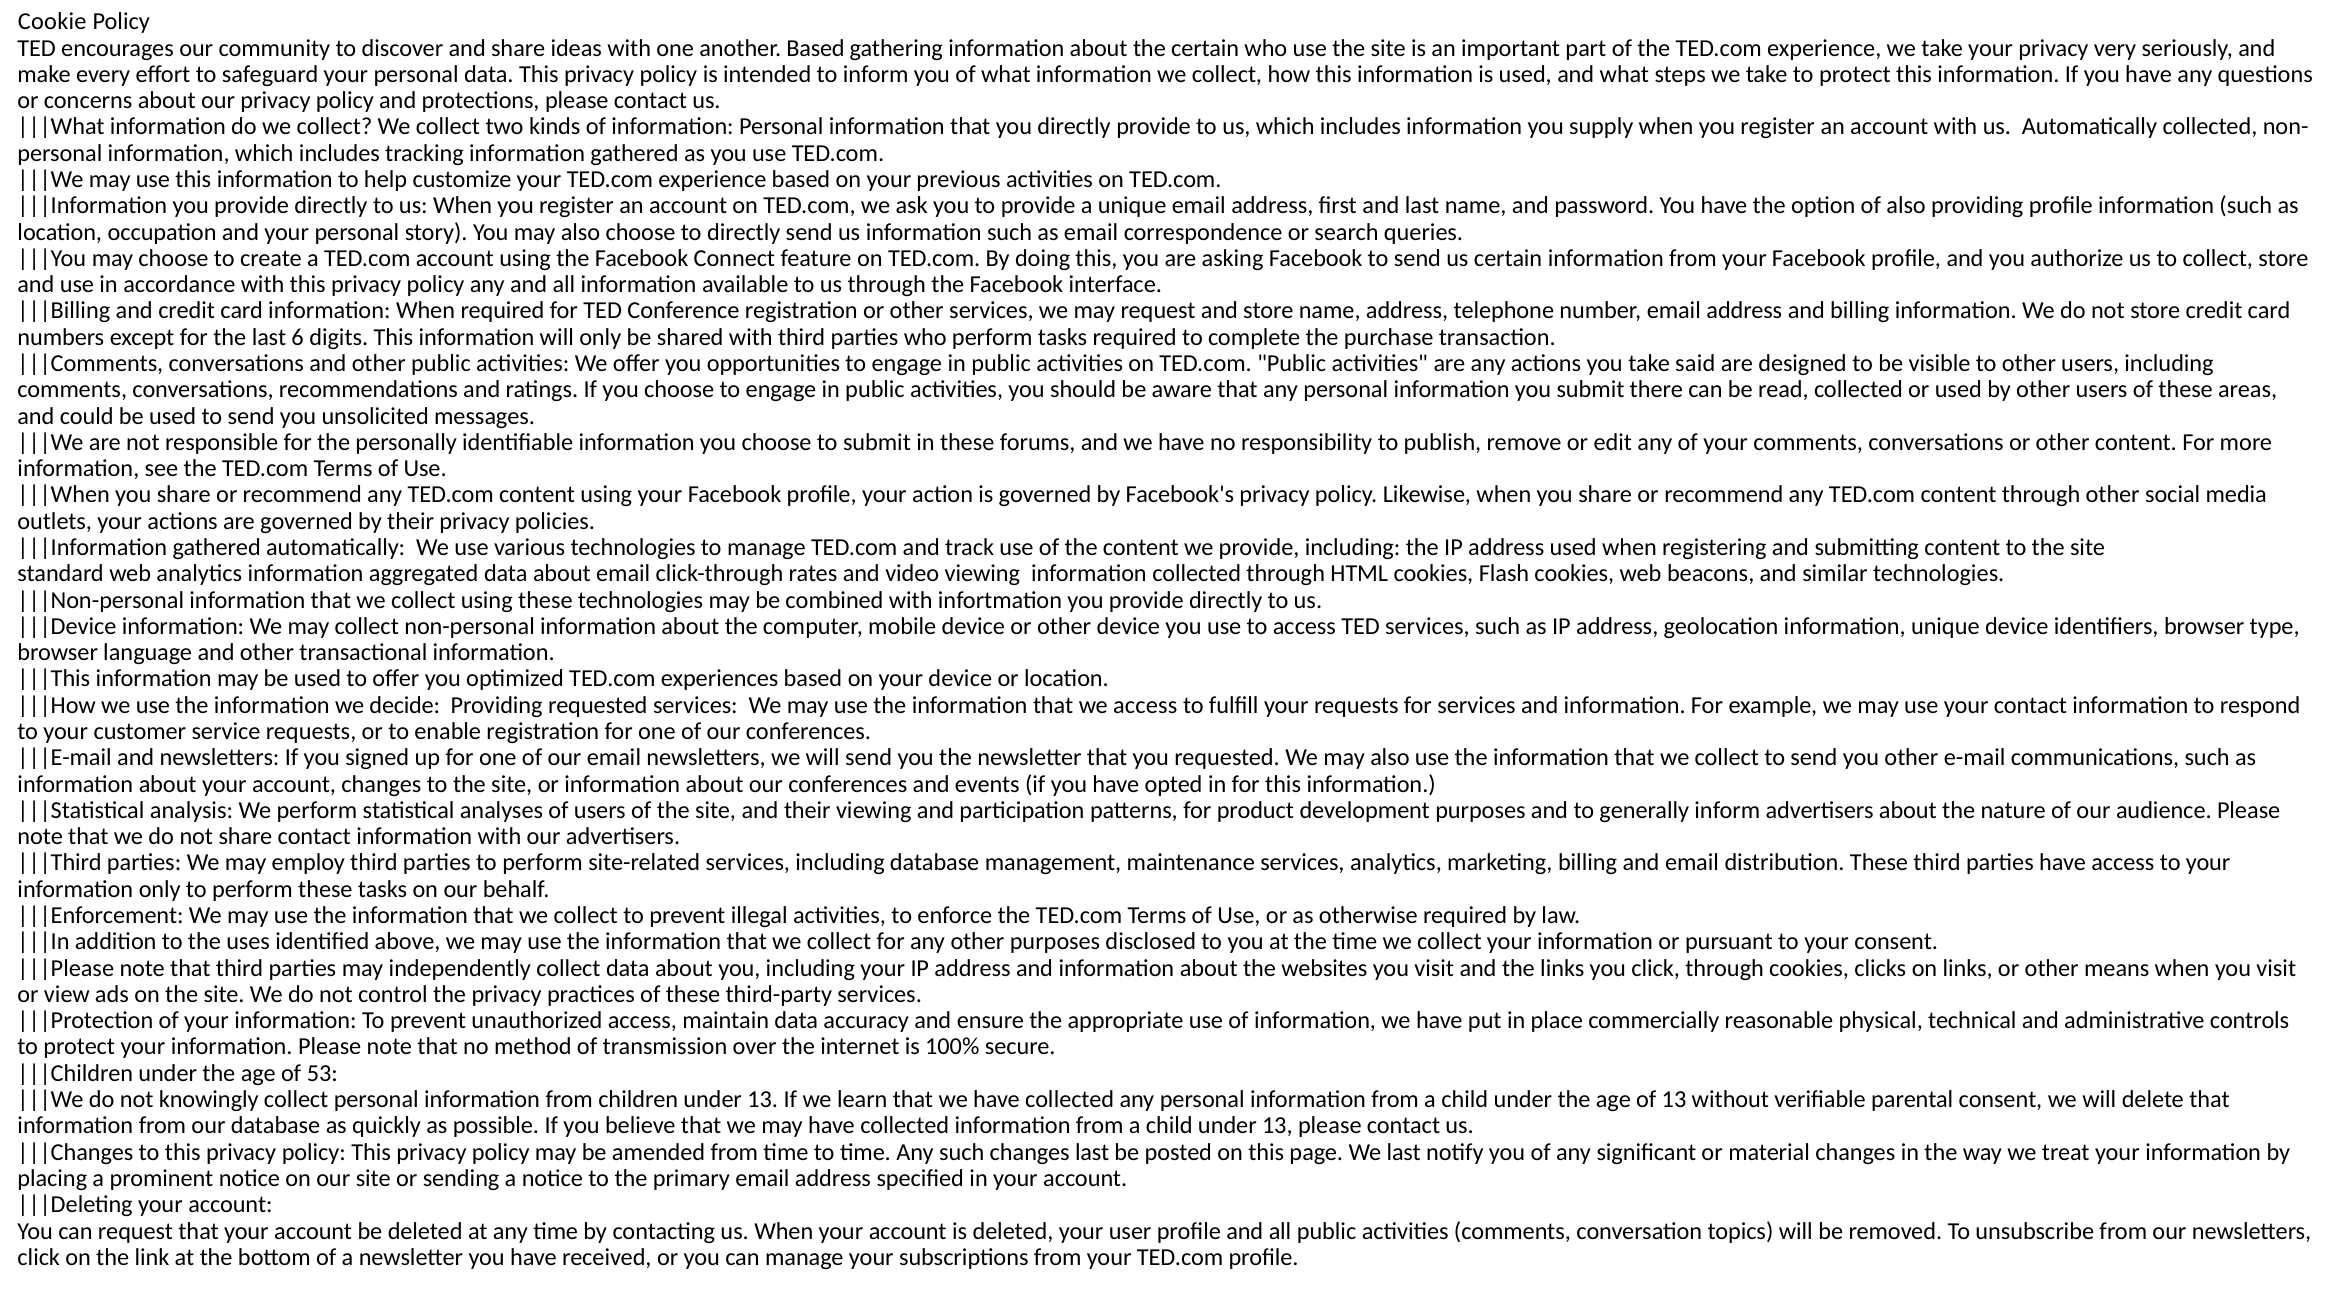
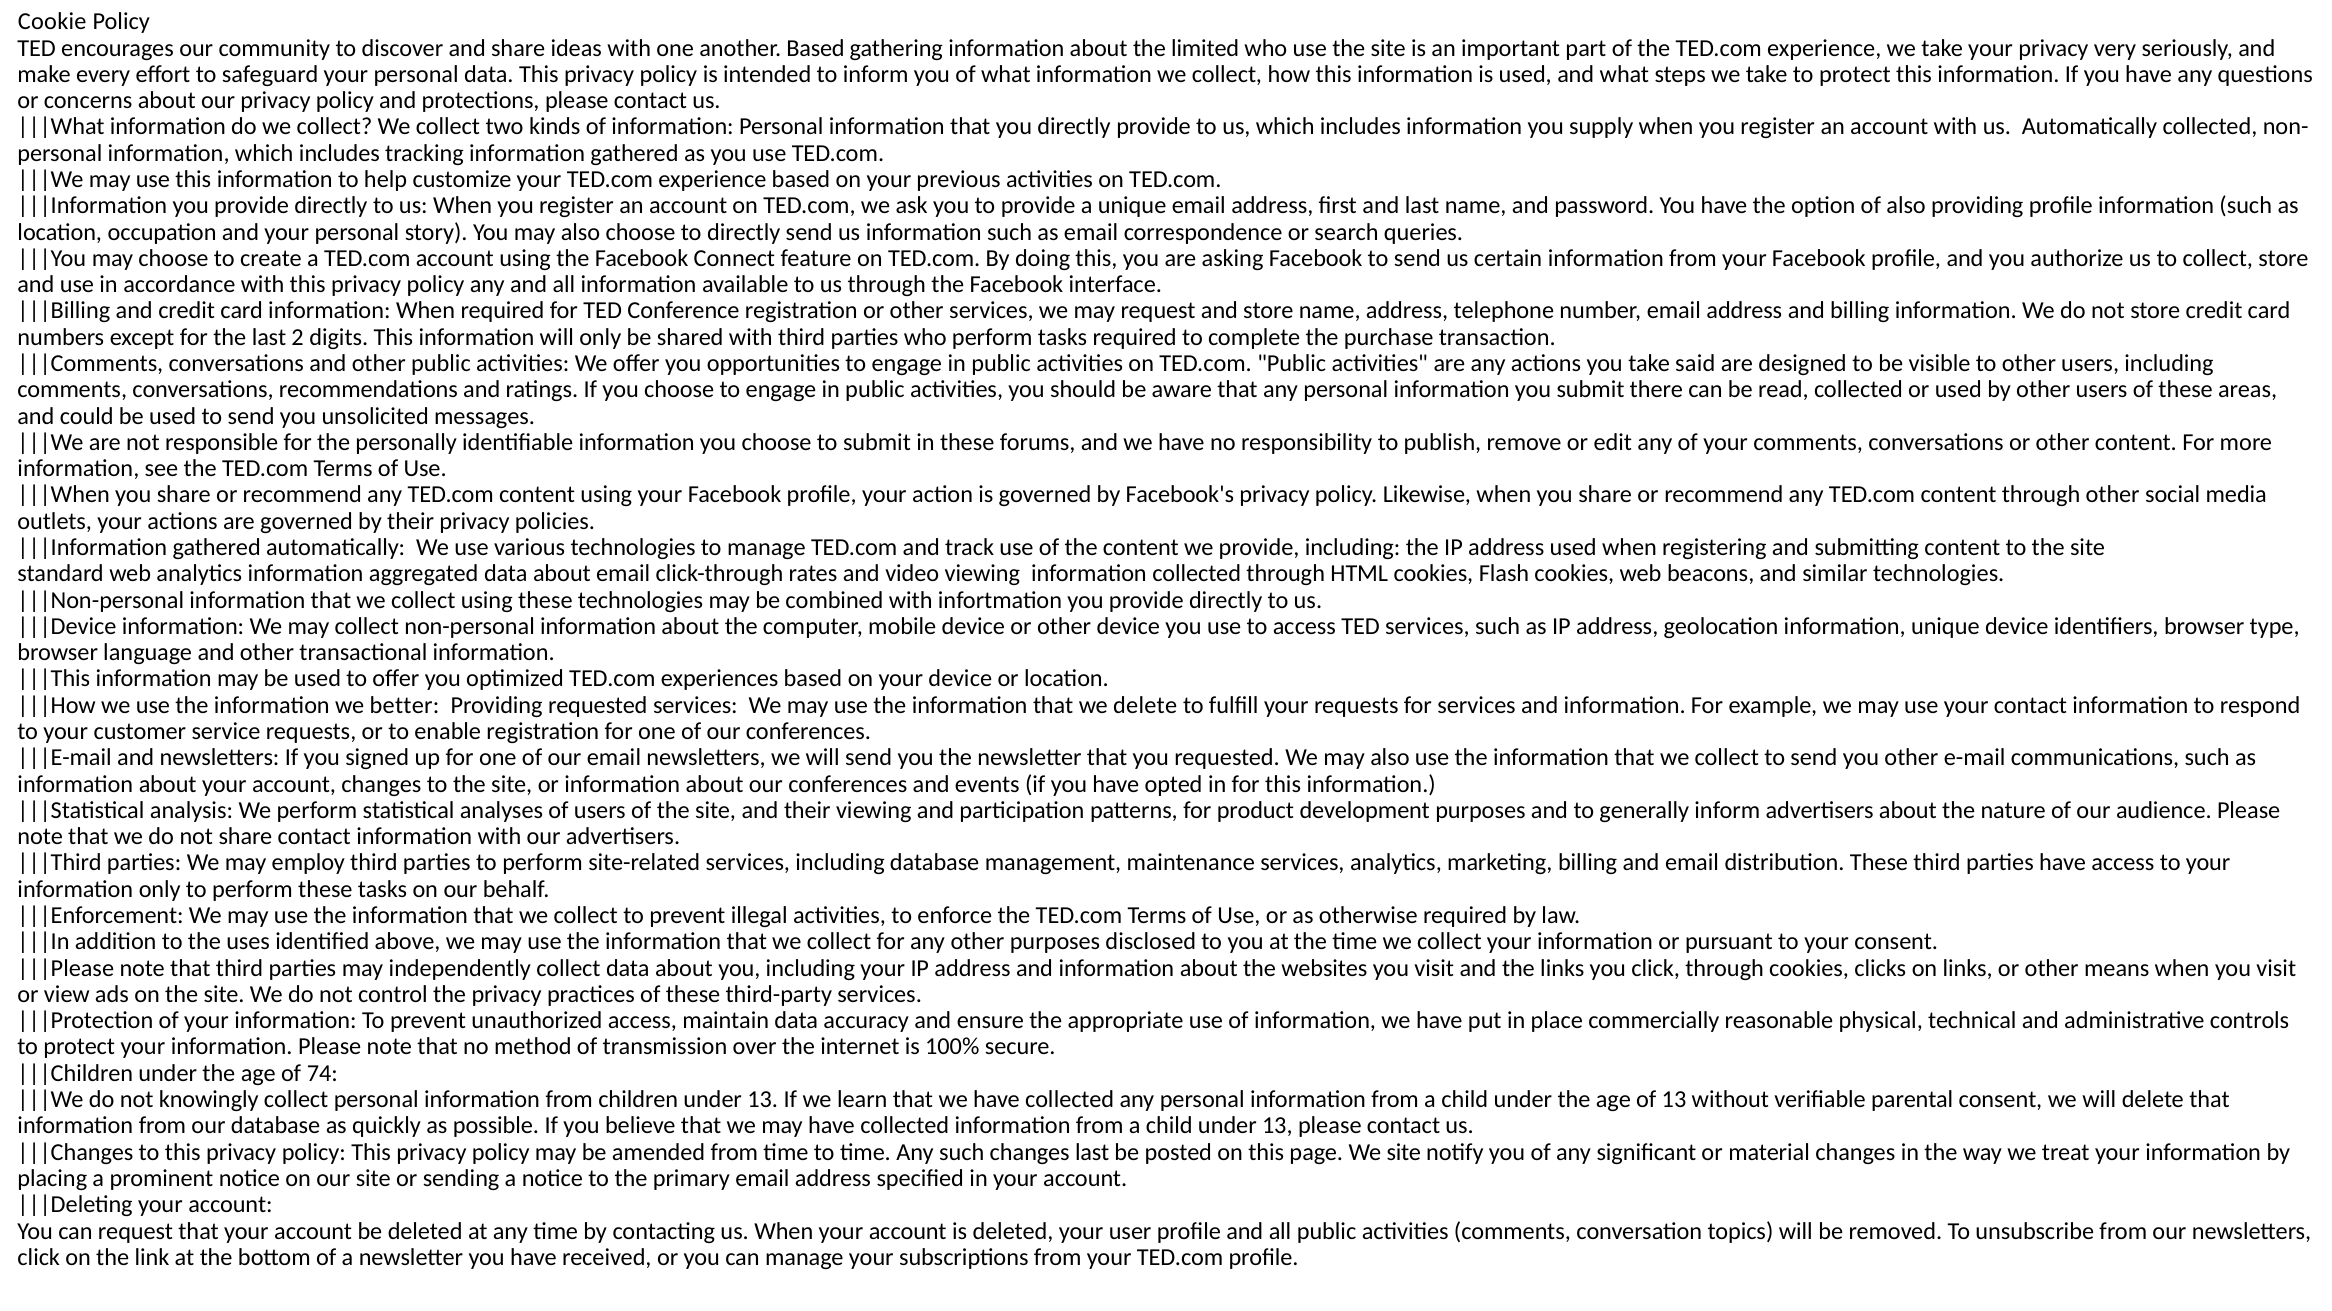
the certain: certain -> limited
6: 6 -> 2
decide: decide -> better
we access: access -> delete
53: 53 -> 74
We last: last -> site
